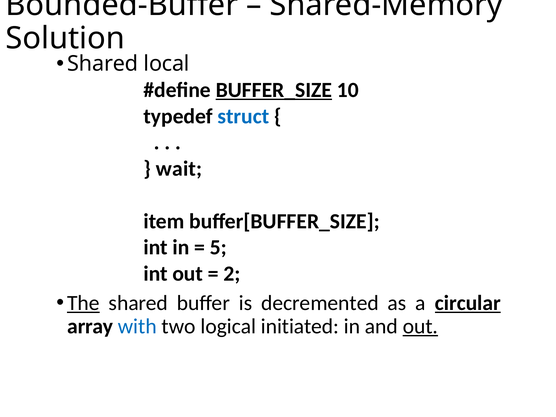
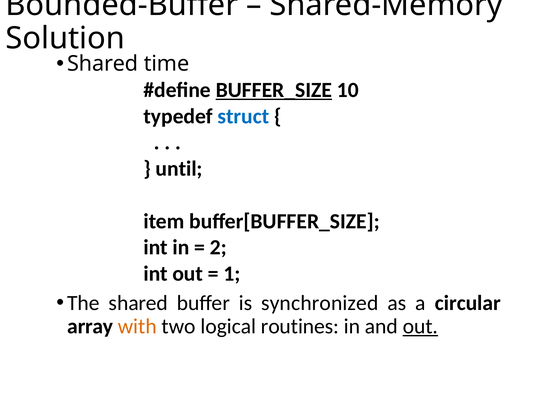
local: local -> time
wait: wait -> until
5: 5 -> 2
2: 2 -> 1
The underline: present -> none
decremented: decremented -> synchronized
circular underline: present -> none
with colour: blue -> orange
initiated: initiated -> routines
